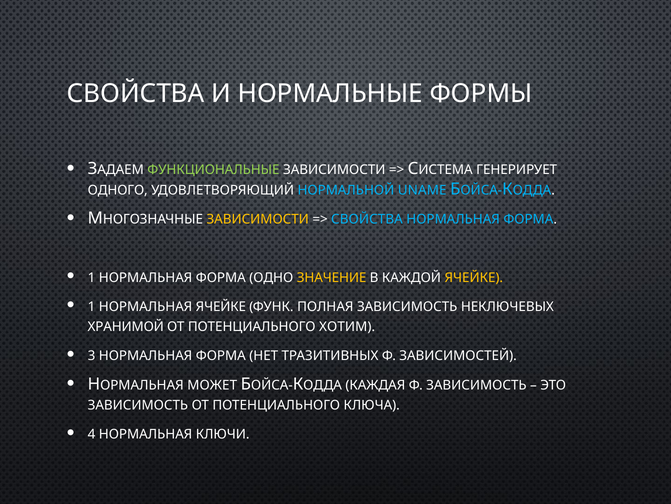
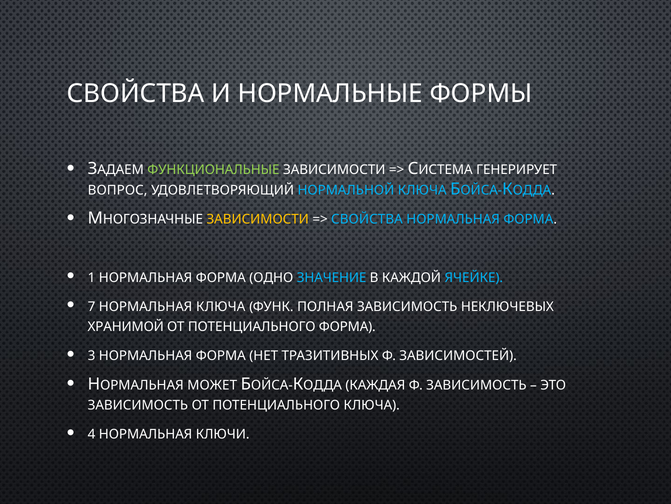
ОДНОГО: ОДНОГО -> ВОПРОС
НОРМАЛЬНОЙ UNAME: UNAME -> КЛЮЧА
ЗНАЧЕНИЕ colour: yellow -> light blue
ЯЧЕЙКЕ at (474, 277) colour: yellow -> light blue
1 at (92, 306): 1 -> 7
НОРМАЛЬНАЯ ЯЧЕЙКЕ: ЯЧЕЙКЕ -> КЛЮЧА
ПОТЕНЦИАЛЬНОГО ХОТИМ: ХОТИМ -> ФОРМА
